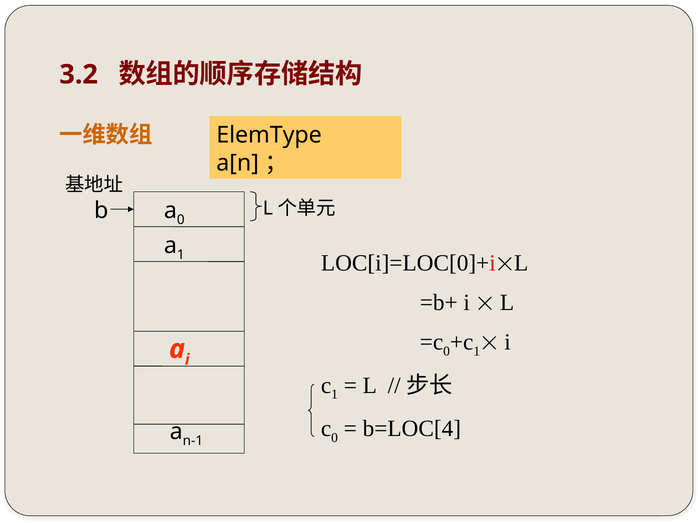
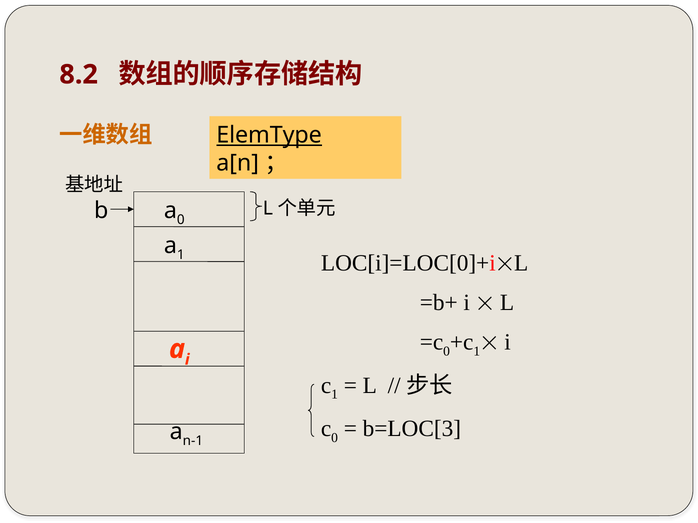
3.2: 3.2 -> 8.2
ElemType underline: none -> present
b=LOC[4: b=LOC[4 -> b=LOC[3
